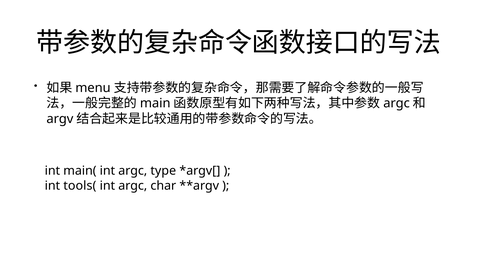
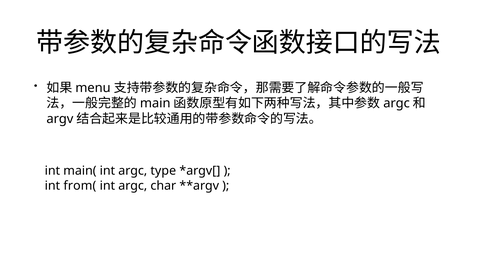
tools(: tools( -> from(
